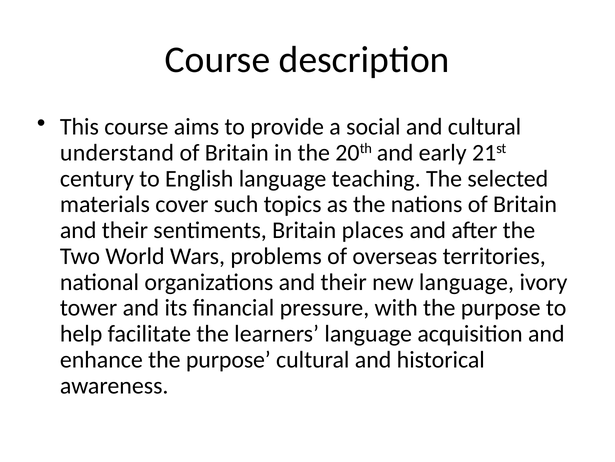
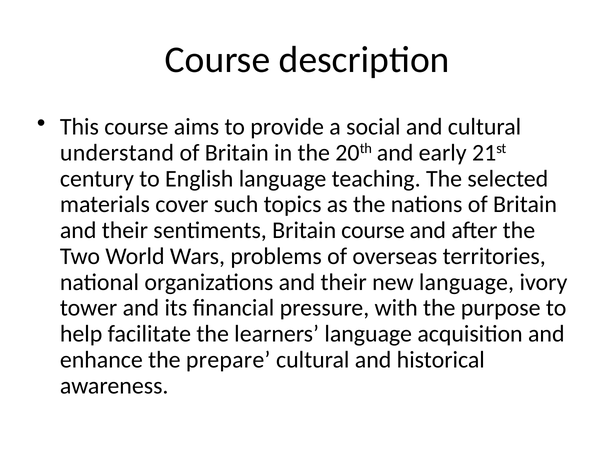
Britain places: places -> course
enhance the purpose: purpose -> prepare
